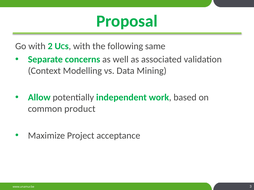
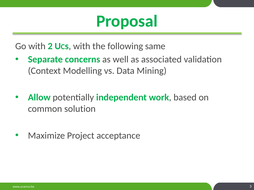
product: product -> solution
